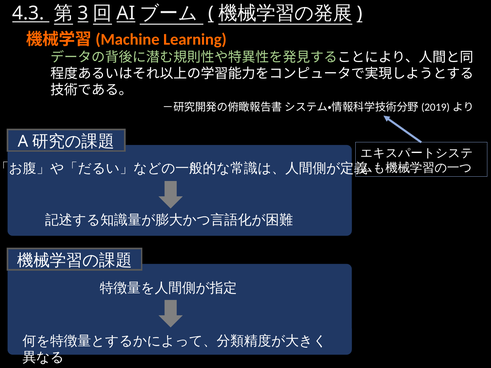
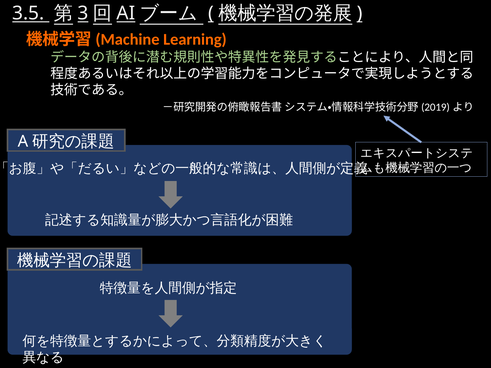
4.3: 4.3 -> 3.5
